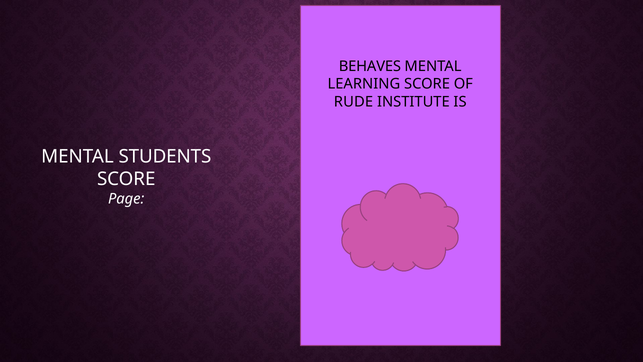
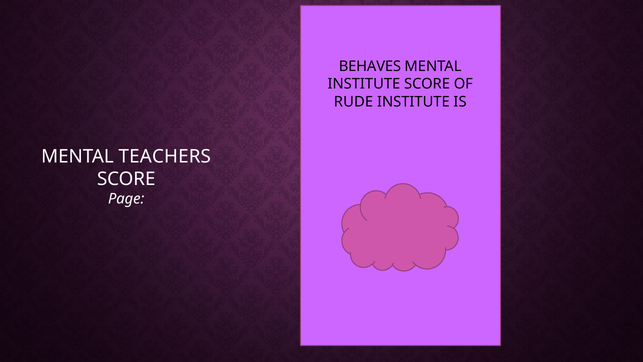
LEARNING at (364, 84): LEARNING -> INSTITUTE
STUDENTS: STUDENTS -> TEACHERS
